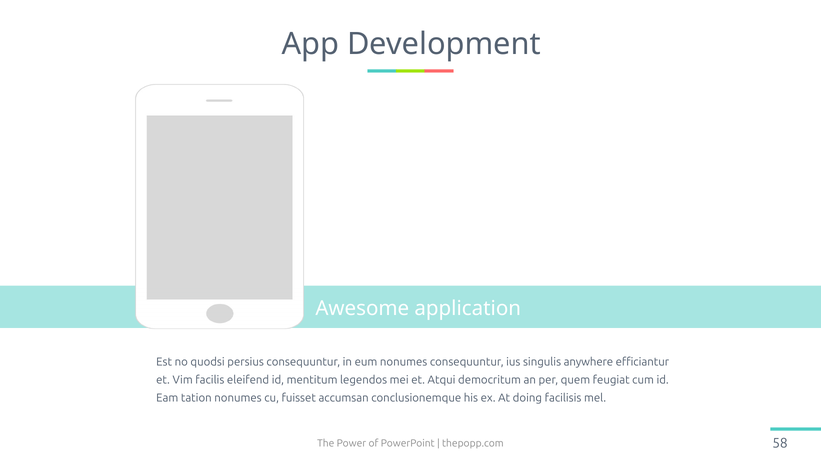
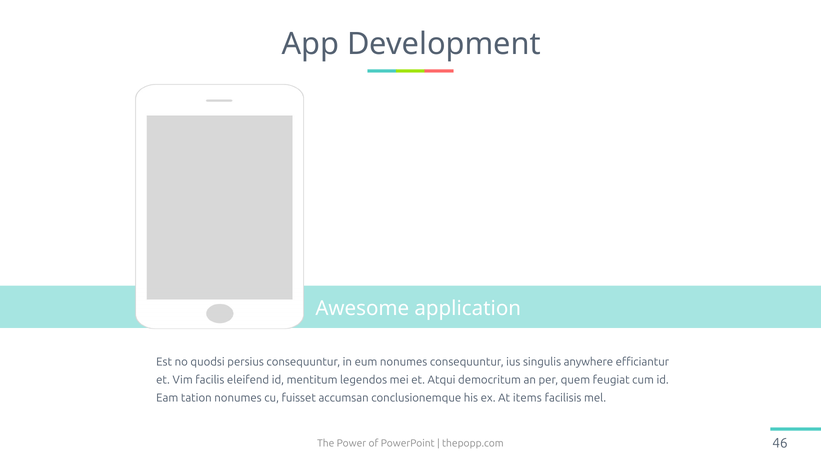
doing: doing -> items
58: 58 -> 46
